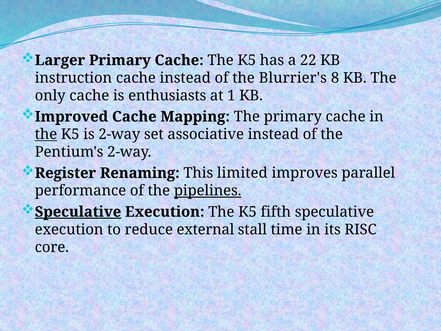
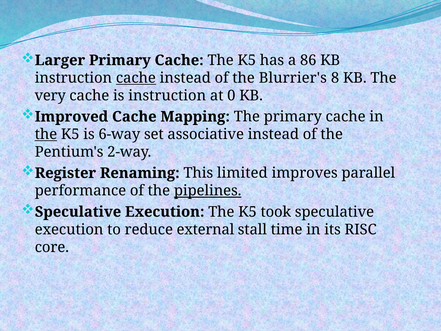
22: 22 -> 86
cache at (136, 78) underline: none -> present
only: only -> very
is enthusiasts: enthusiasts -> instruction
1: 1 -> 0
is 2-way: 2-way -> 6-way
Speculative at (78, 212) underline: present -> none
fifth: fifth -> took
